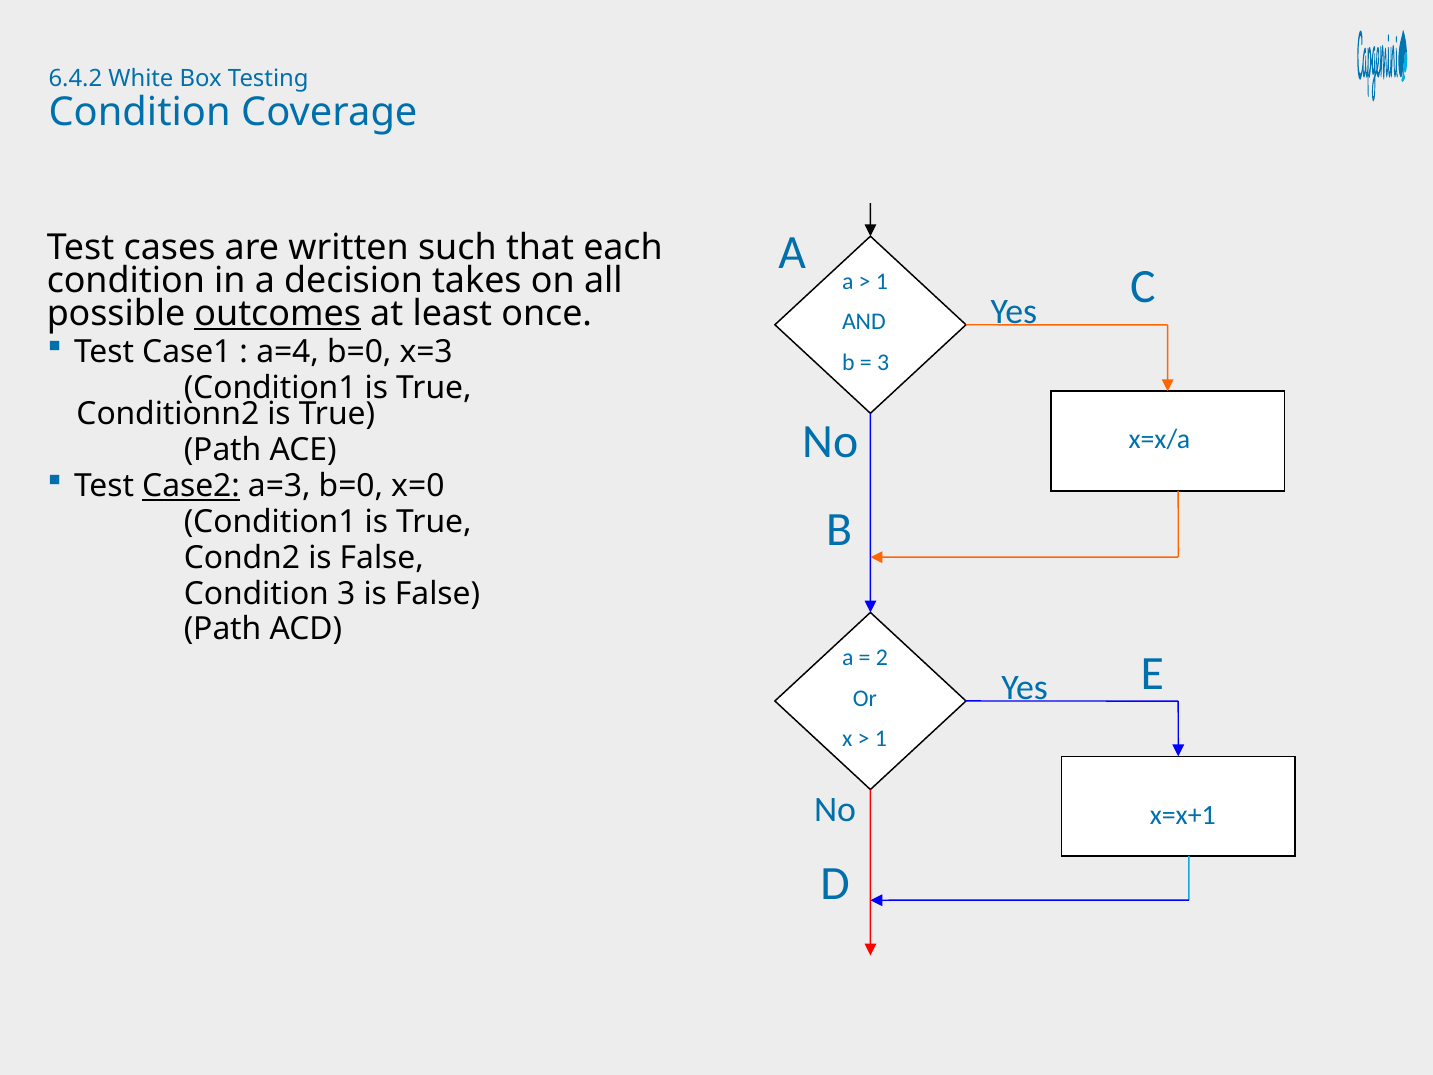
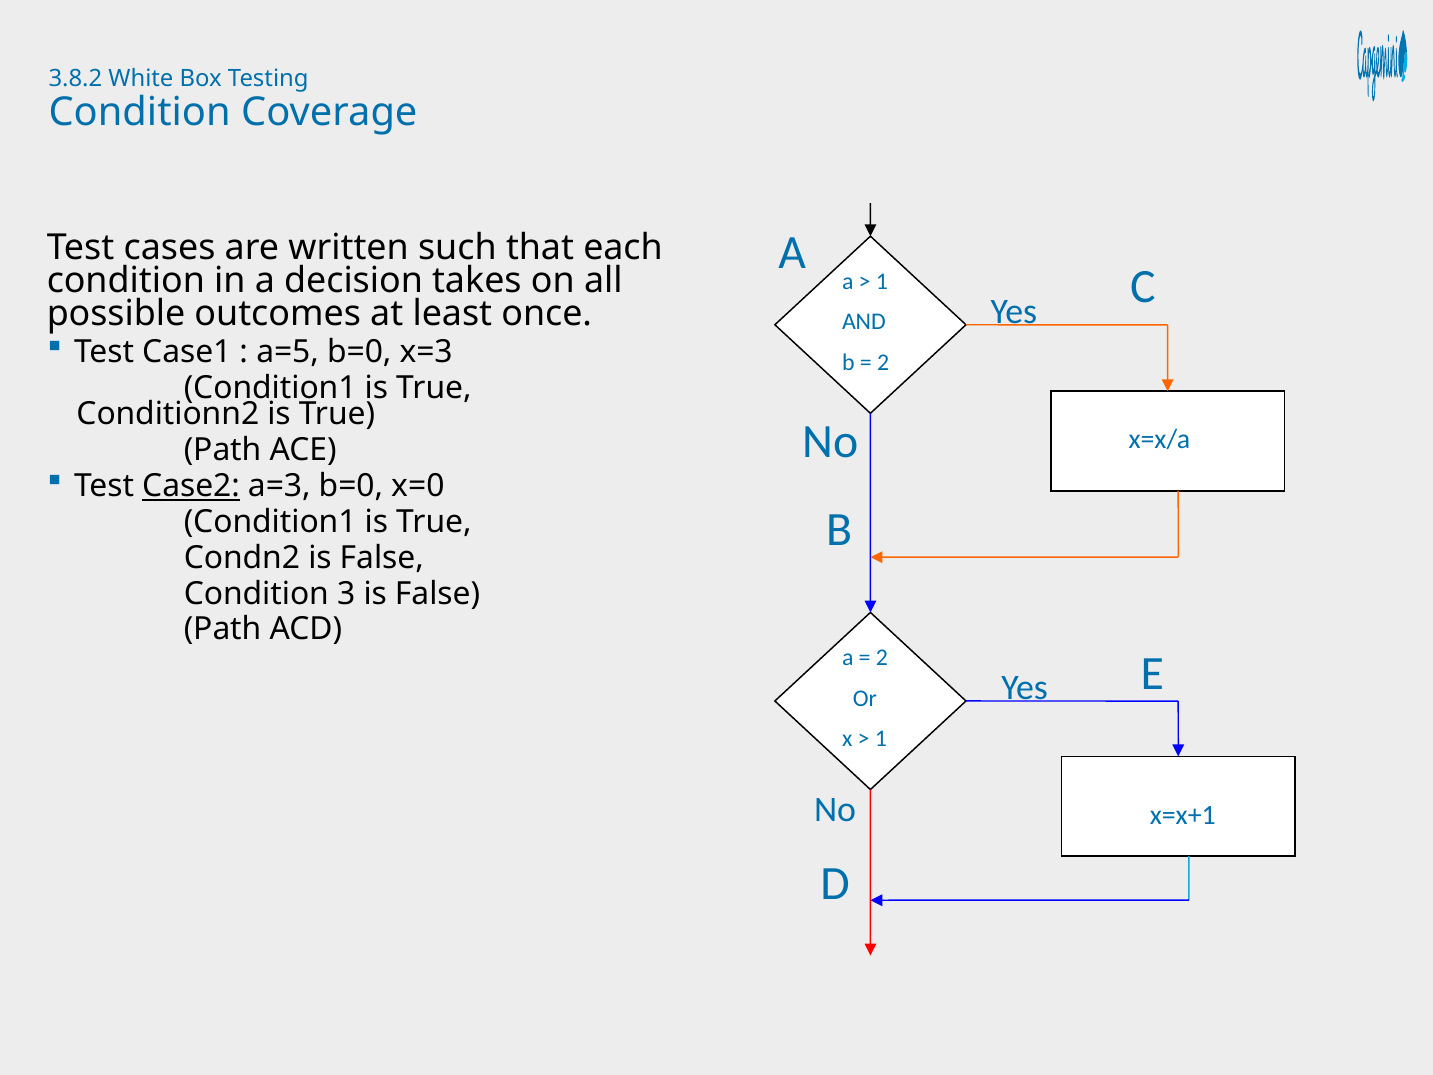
6.4.2: 6.4.2 -> 3.8.2
outcomes underline: present -> none
a=4: a=4 -> a=5
3 at (883, 363): 3 -> 2
